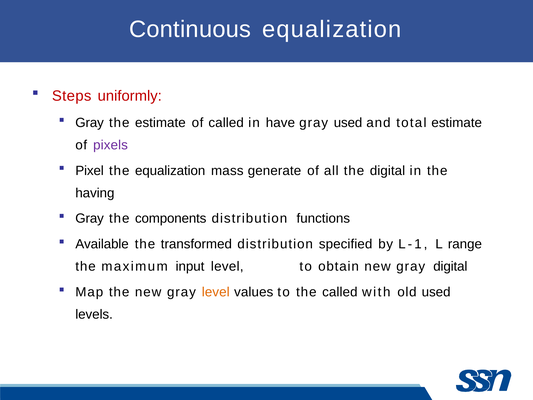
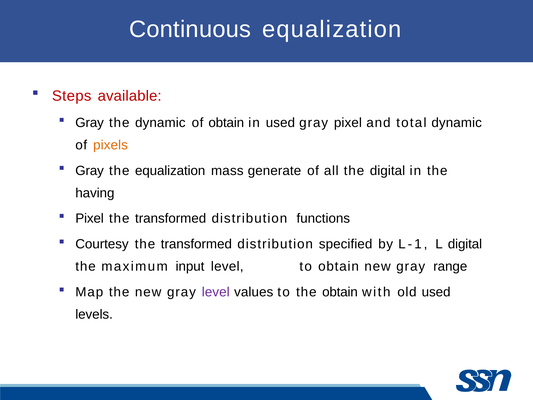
uniformly: uniformly -> available
the estimate: estimate -> dynamic
of called: called -> obtain
in have: have -> used
gray used: used -> pixel
total estimate: estimate -> dynamic
pixels colour: purple -> orange
Pixel at (90, 171): Pixel -> Gray
Gray at (90, 218): Gray -> Pixel
components at (171, 218): components -> transformed
Available: Available -> Courtesy
L range: range -> digital
gray digital: digital -> range
level at (216, 292) colour: orange -> purple
the called: called -> obtain
